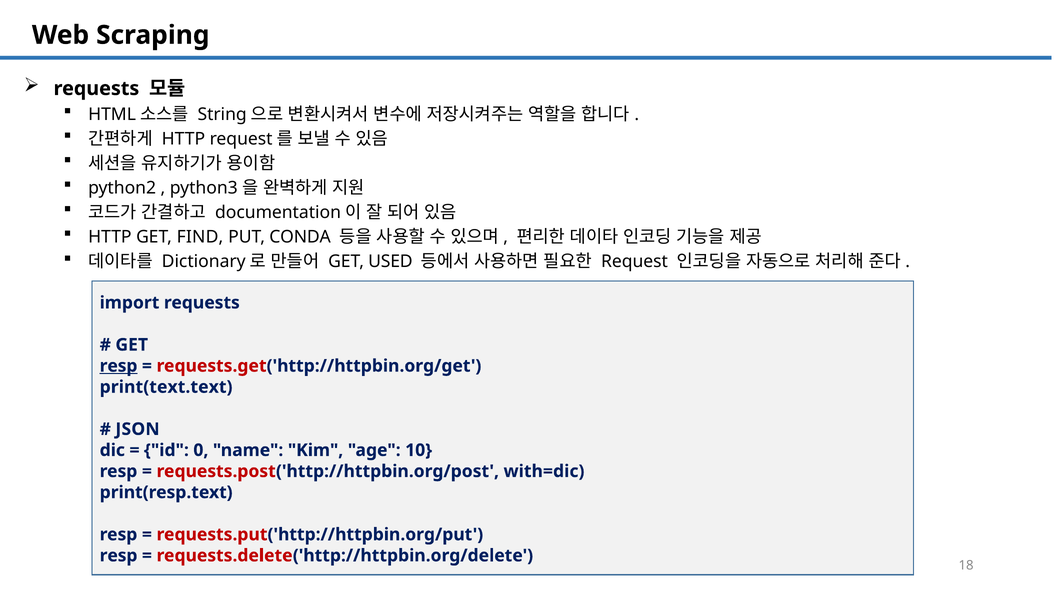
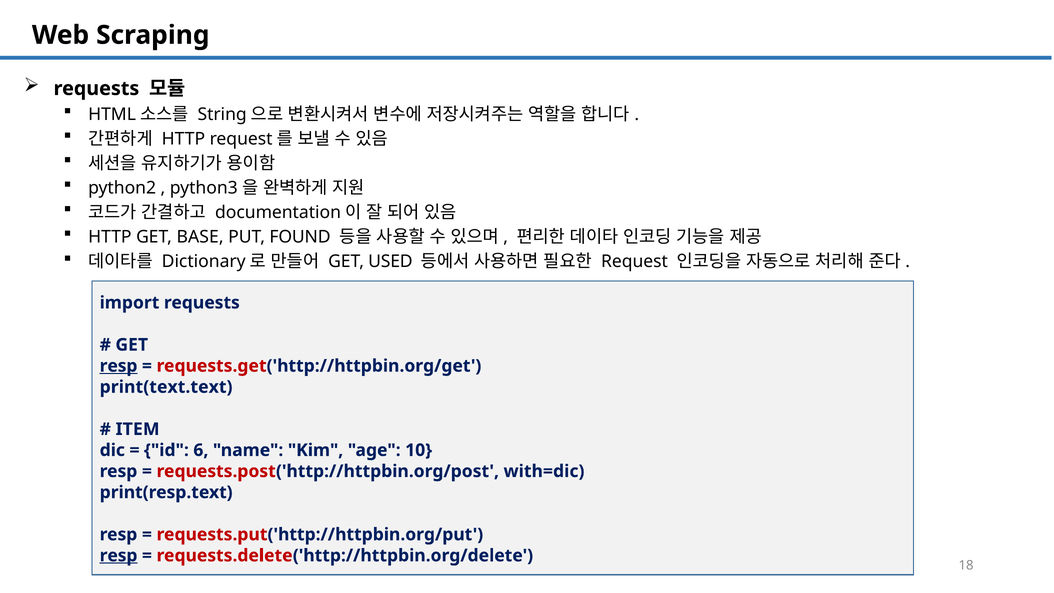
FIND: FIND -> BASE
CONDA: CONDA -> FOUND
JSON: JSON -> ITEM
0: 0 -> 6
resp at (119, 555) underline: none -> present
